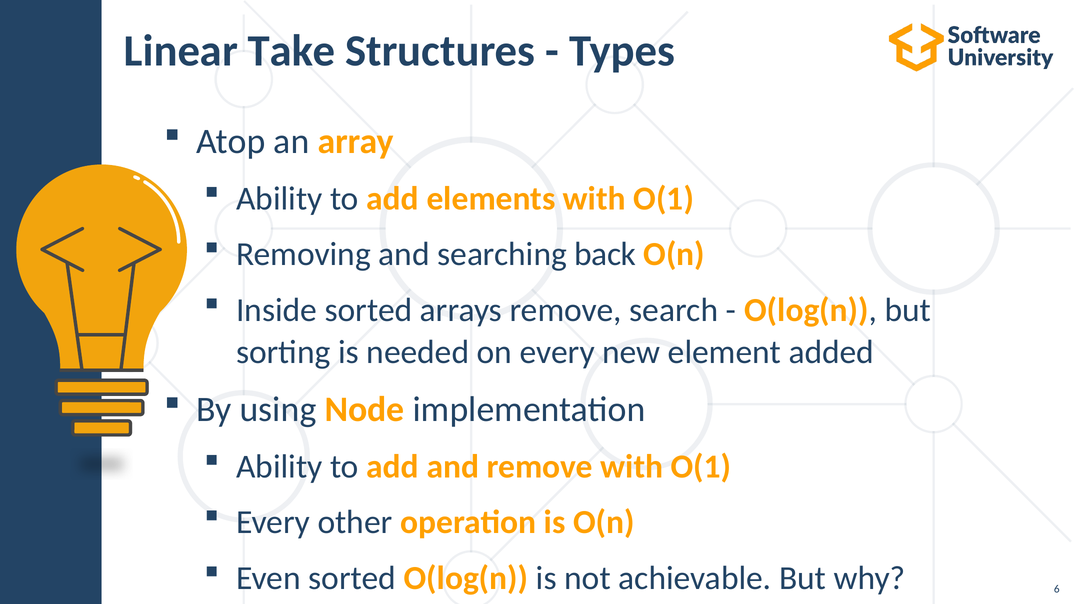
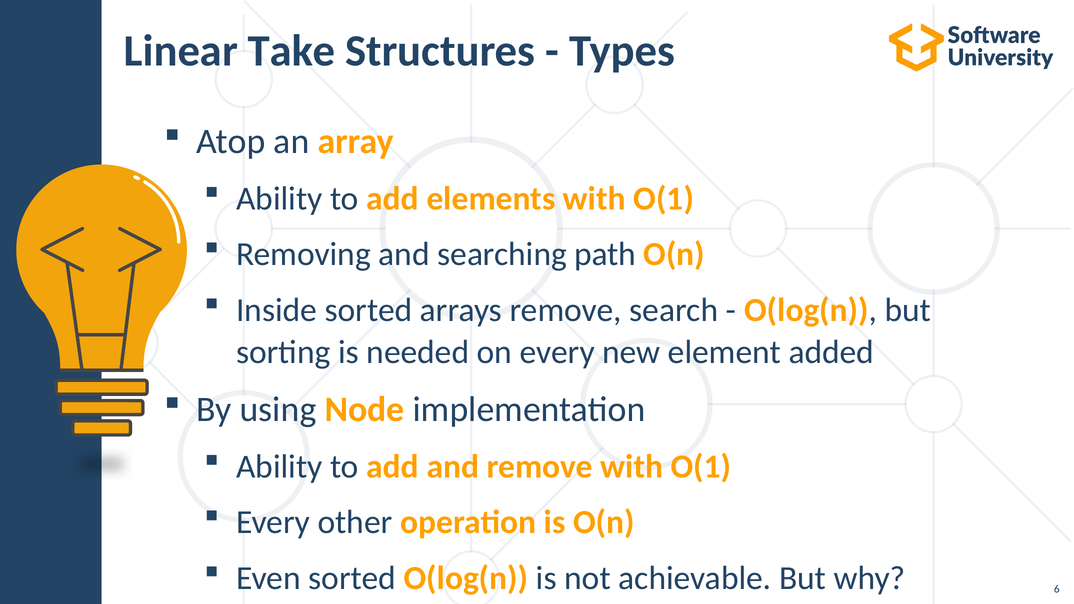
back: back -> path
